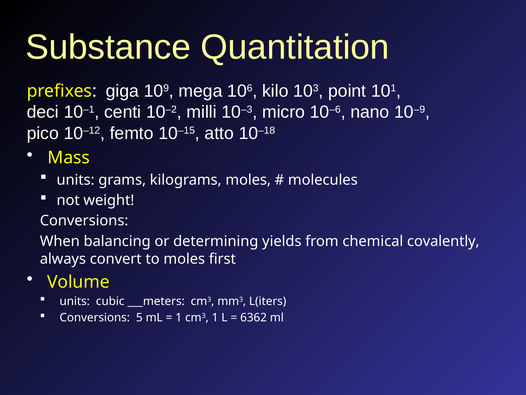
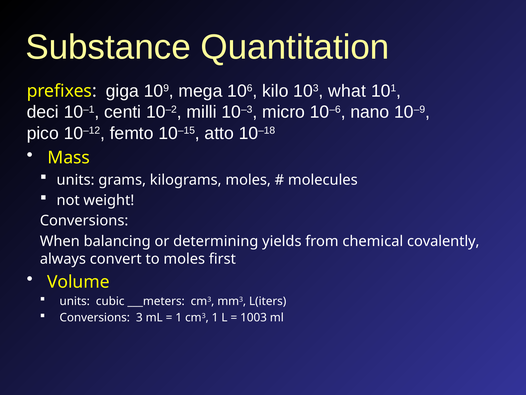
point: point -> what
5: 5 -> 3
6362: 6362 -> 1003
